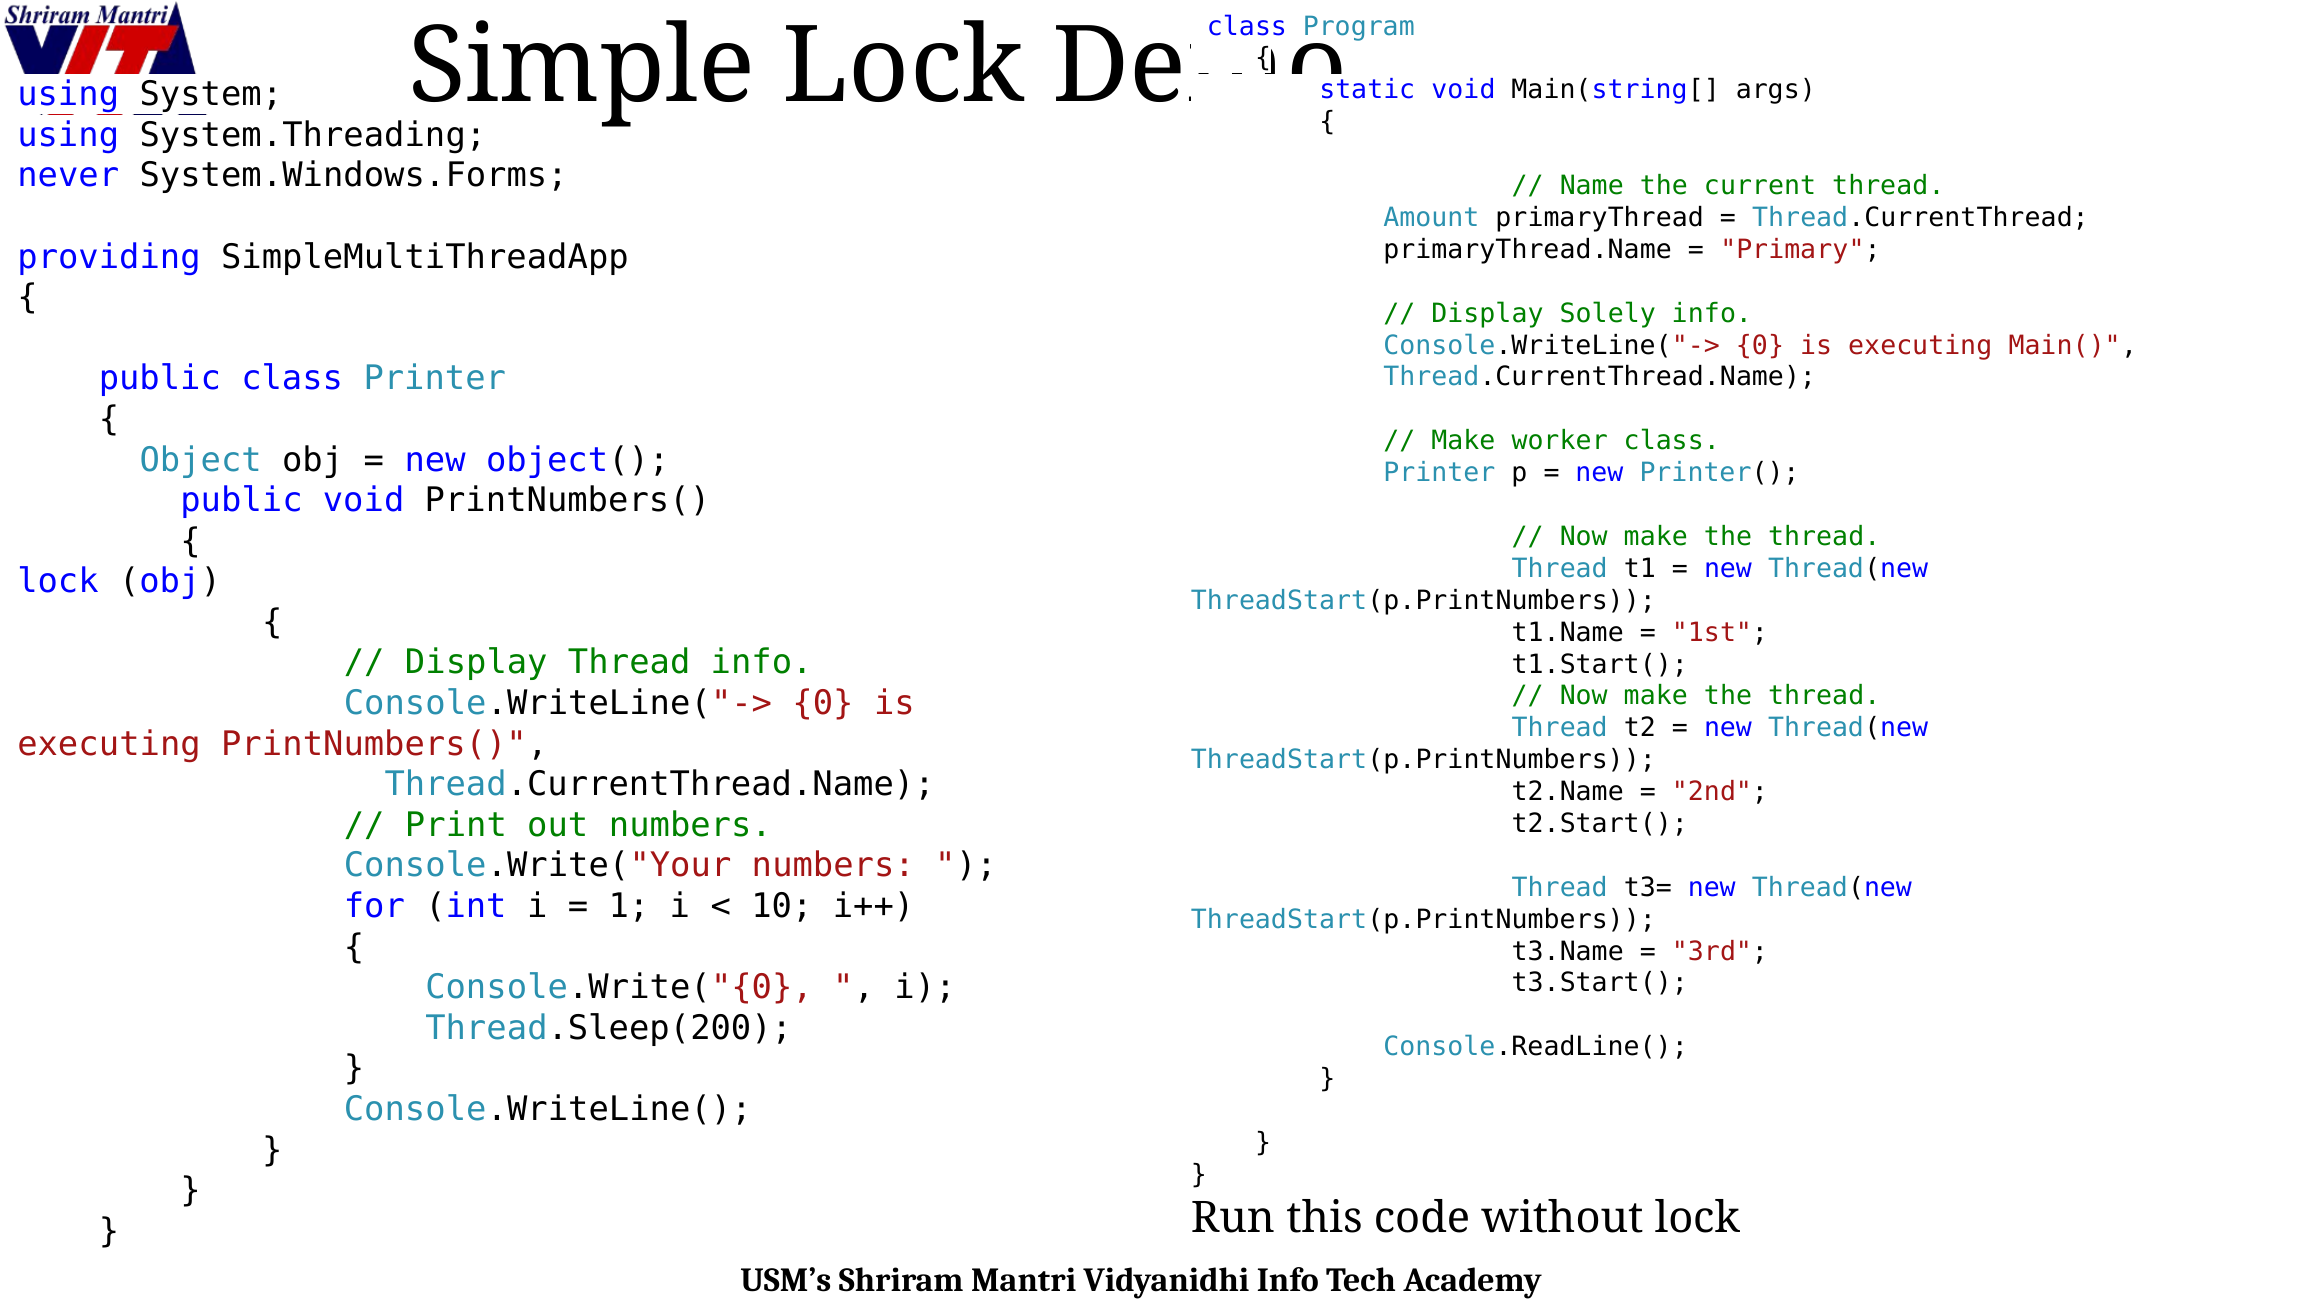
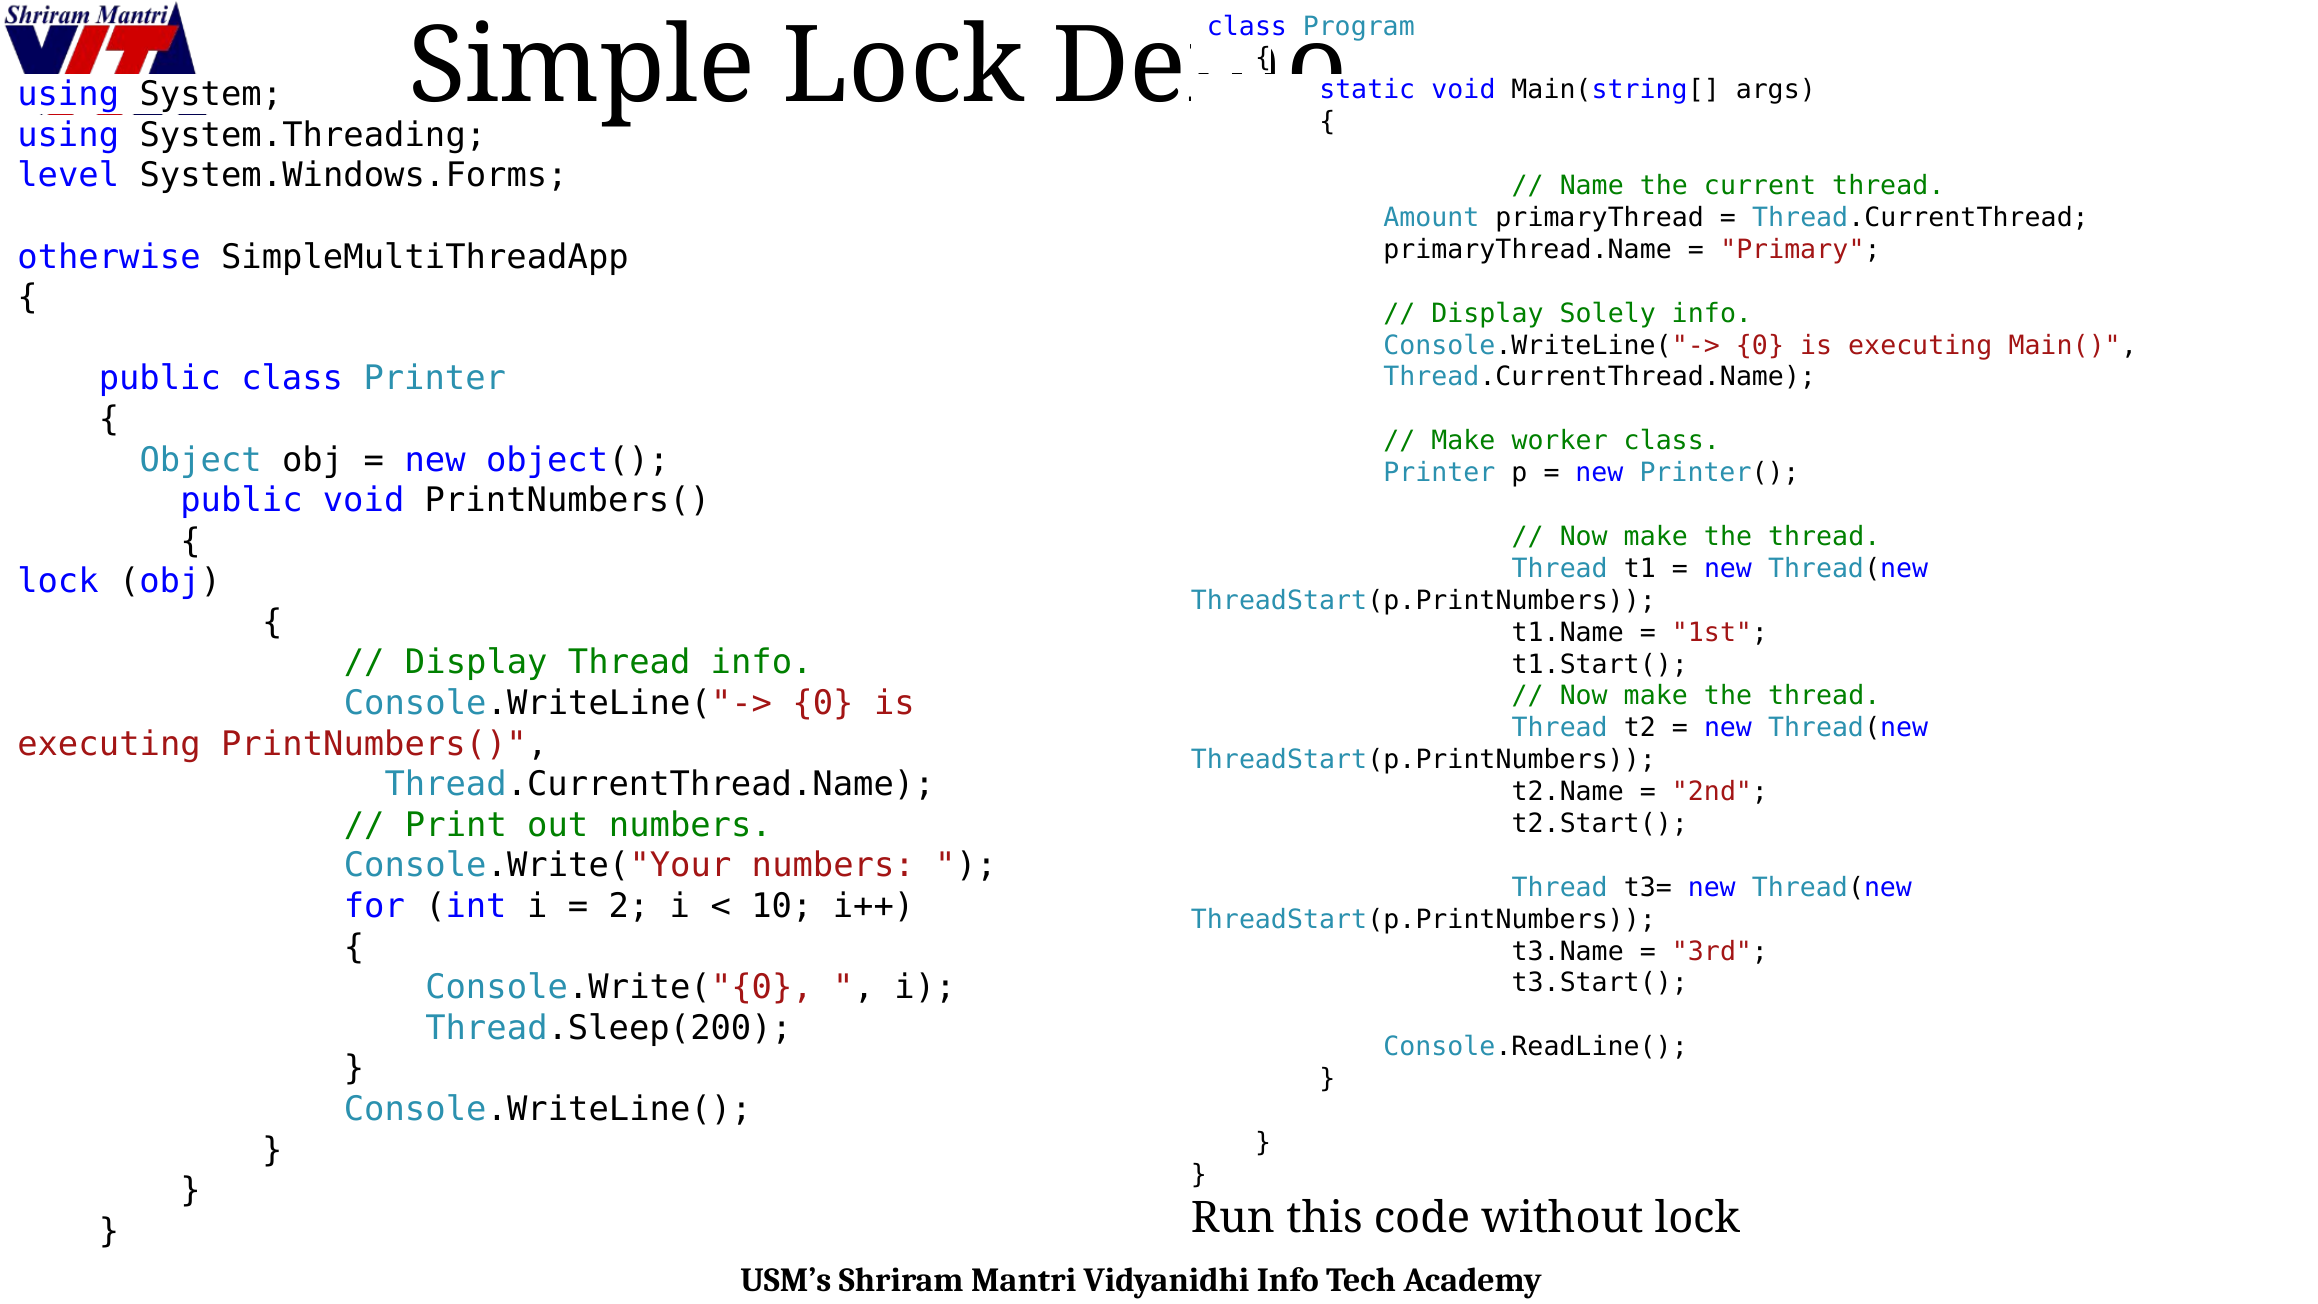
never: never -> level
providing: providing -> otherwise
1: 1 -> 2
